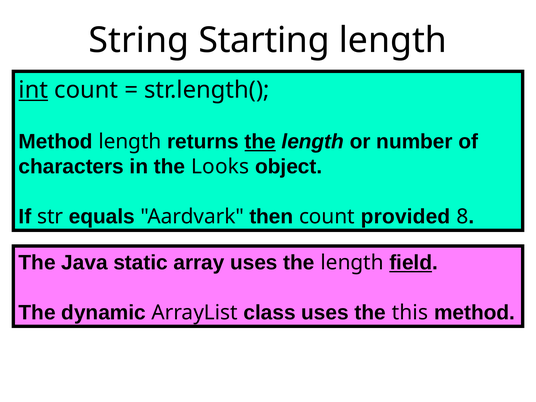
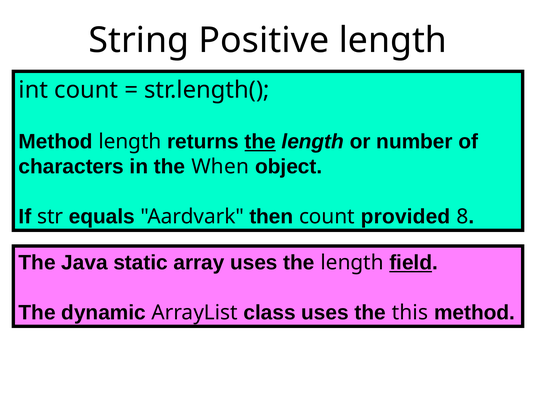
Starting: Starting -> Positive
int underline: present -> none
Looks: Looks -> When
